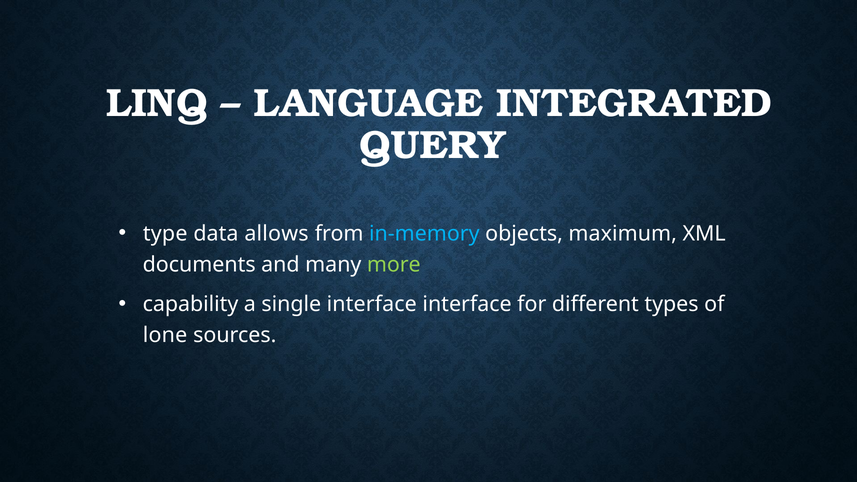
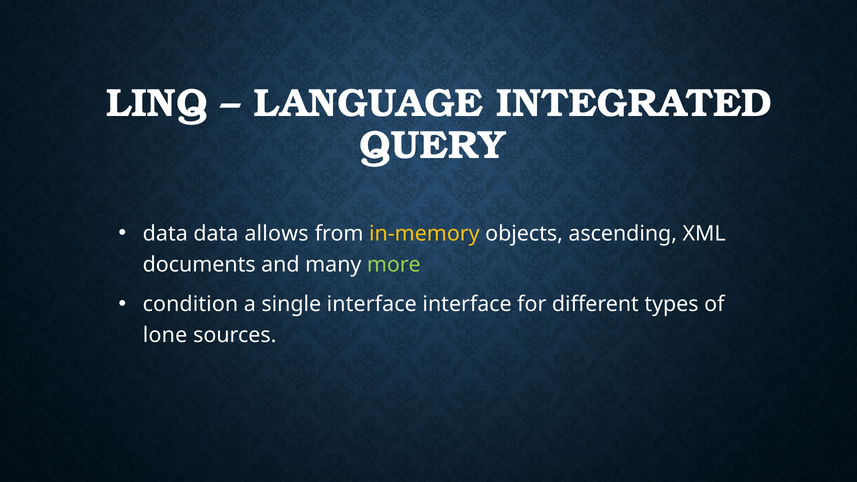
type at (165, 234): type -> data
in-memory colour: light blue -> yellow
maximum: maximum -> ascending
capability: capability -> condition
